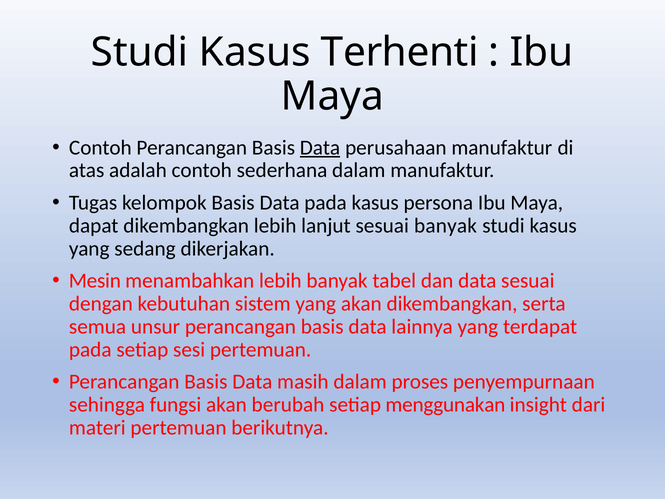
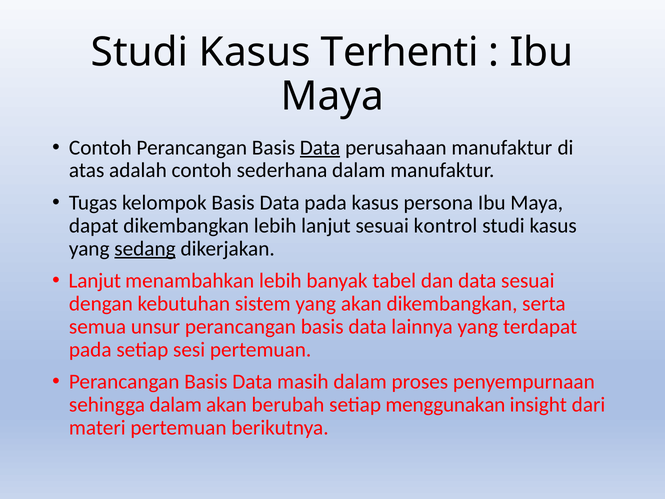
sesuai banyak: banyak -> kontrol
sedang underline: none -> present
Mesin at (95, 281): Mesin -> Lanjut
sehingga fungsi: fungsi -> dalam
